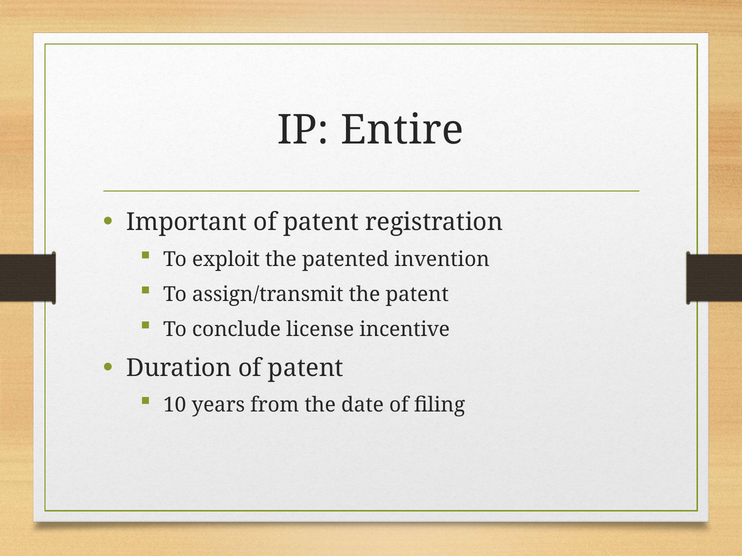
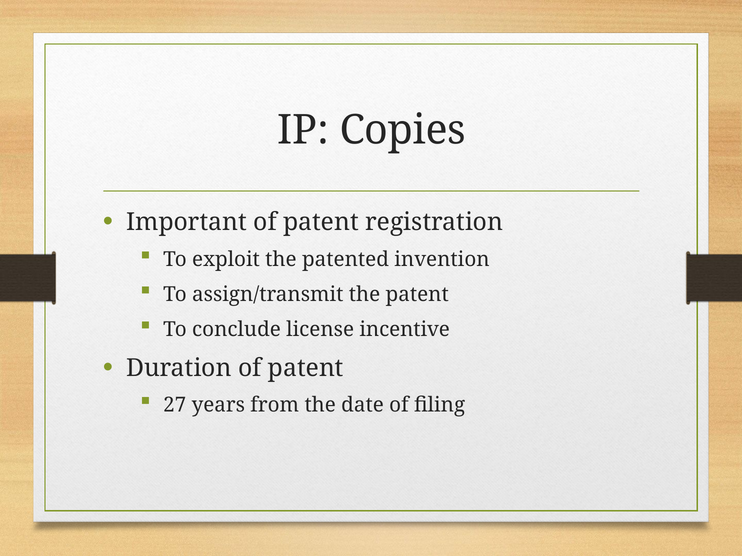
Entire: Entire -> Copies
10: 10 -> 27
